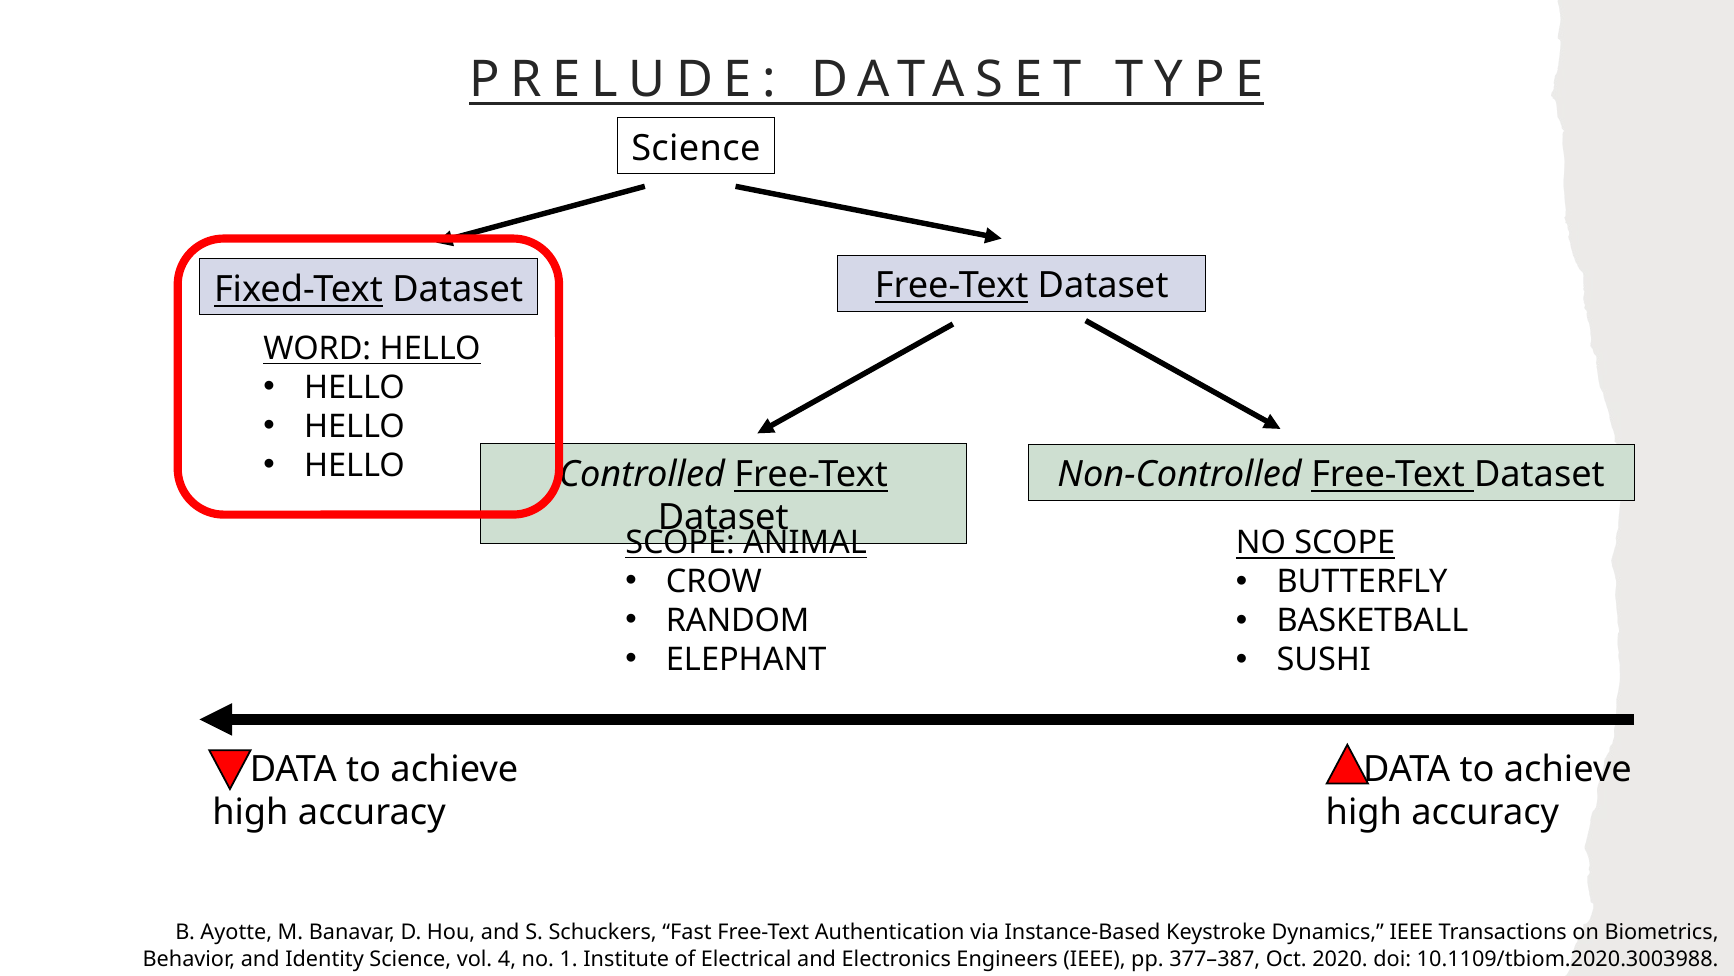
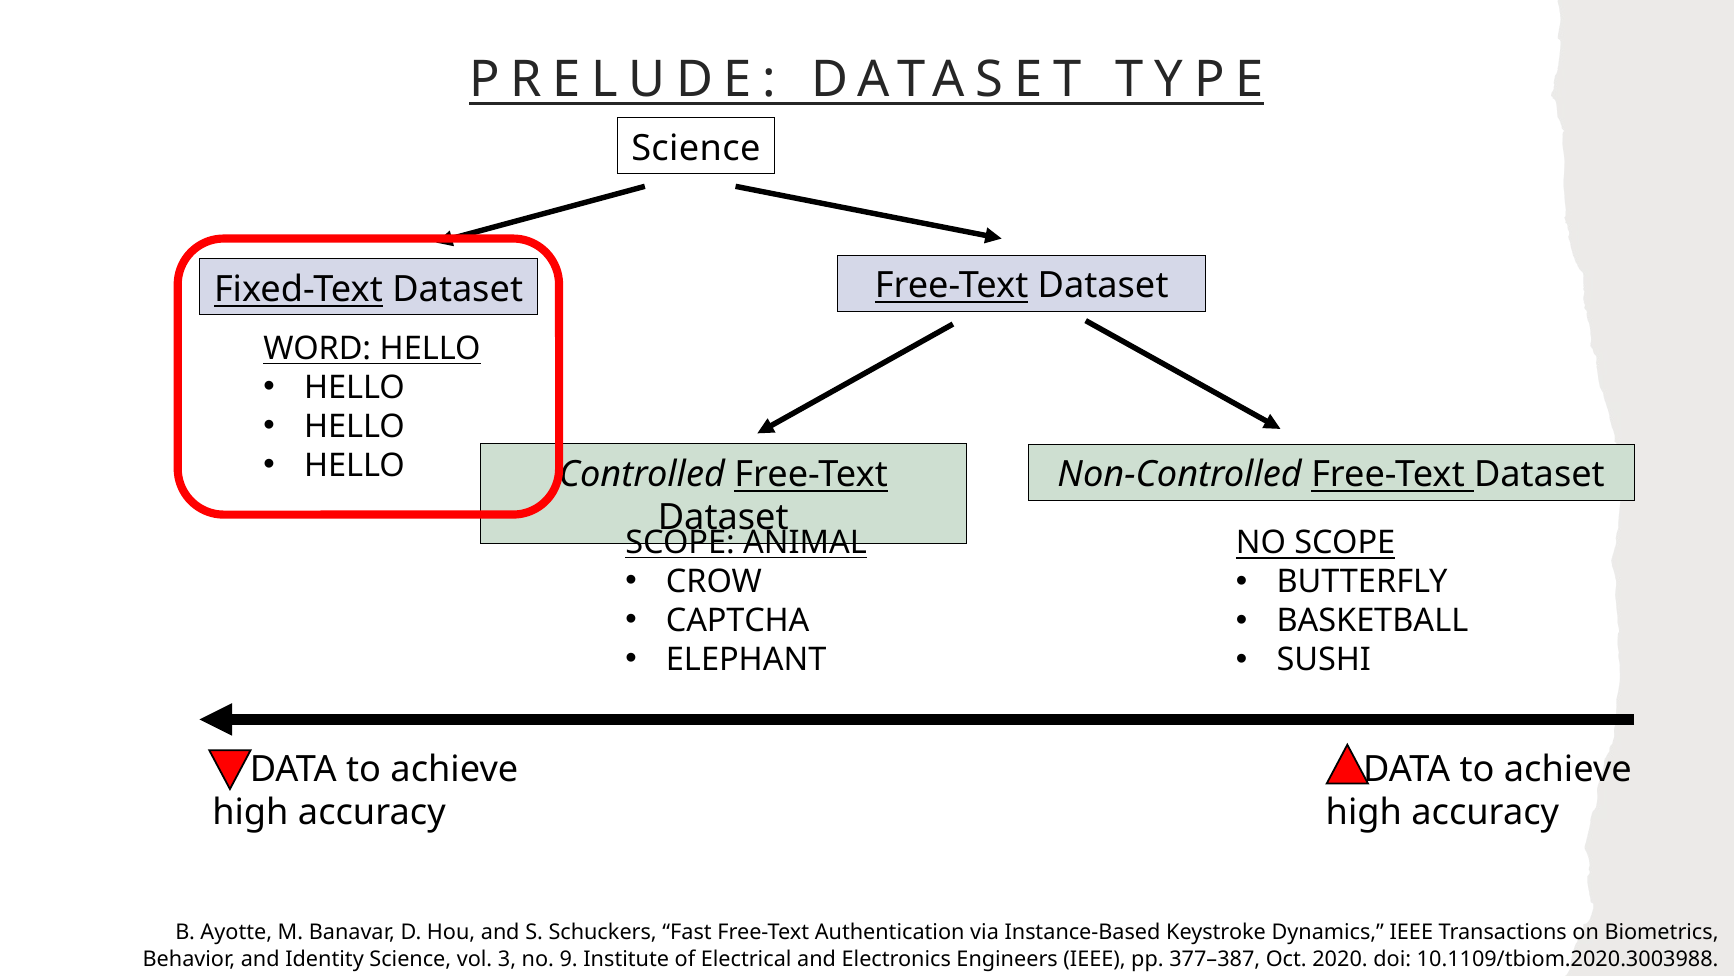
RANDOM: RANDOM -> CAPTCHA
4: 4 -> 3
1: 1 -> 9
